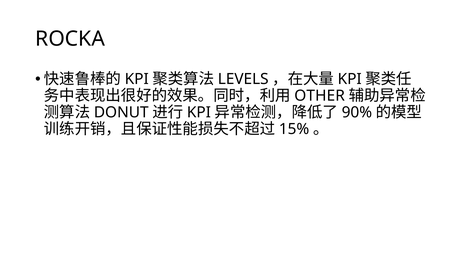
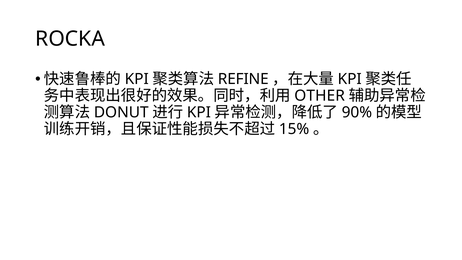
LEVELS: LEVELS -> REFINE
